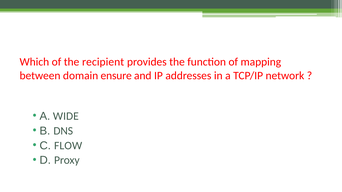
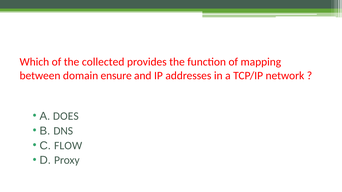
recipient: recipient -> collected
WIDE: WIDE -> DOES
